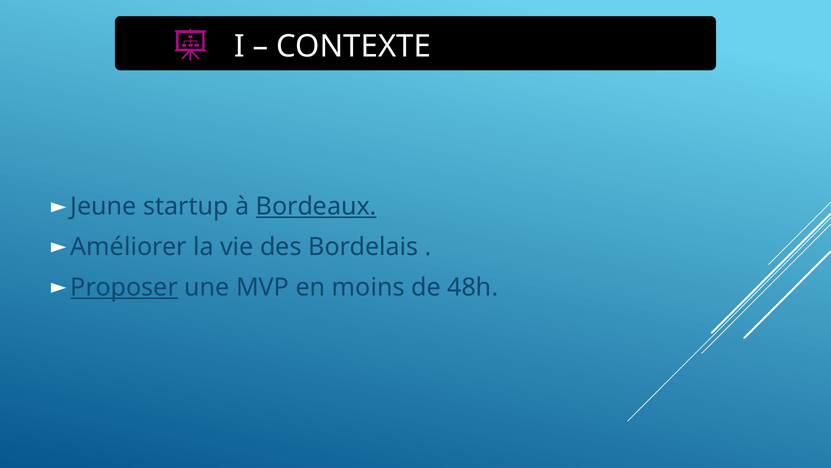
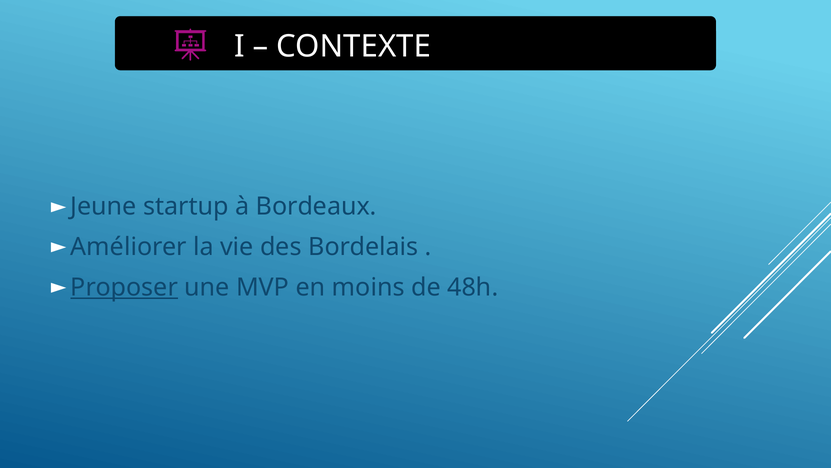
Bordeaux underline: present -> none
